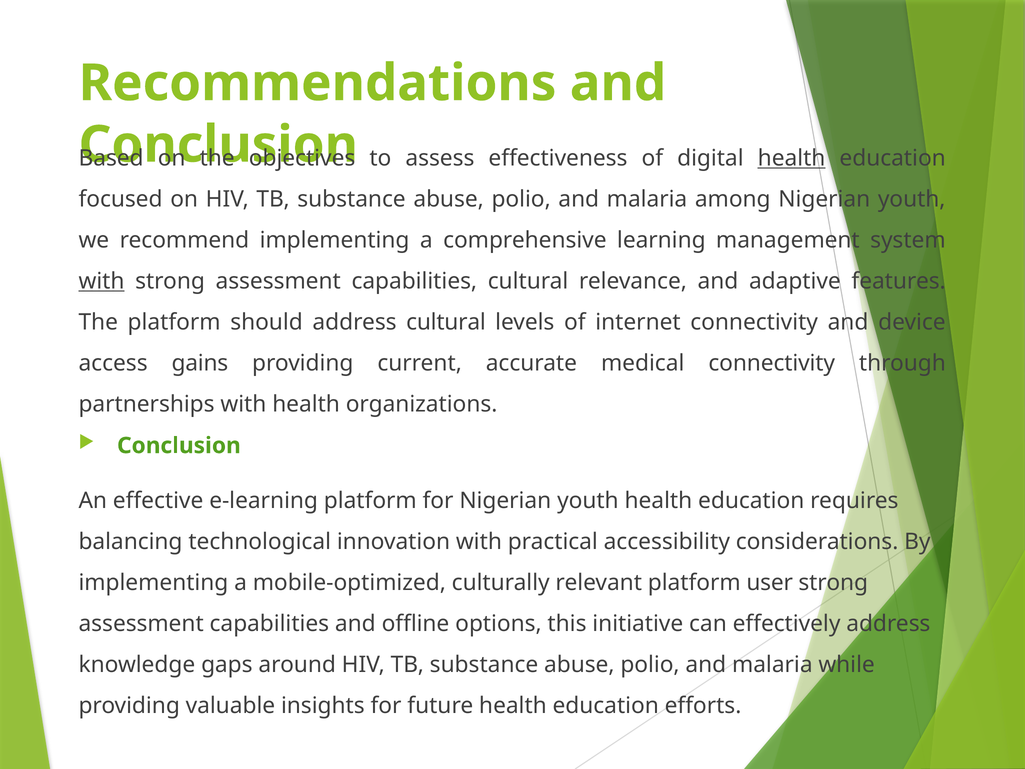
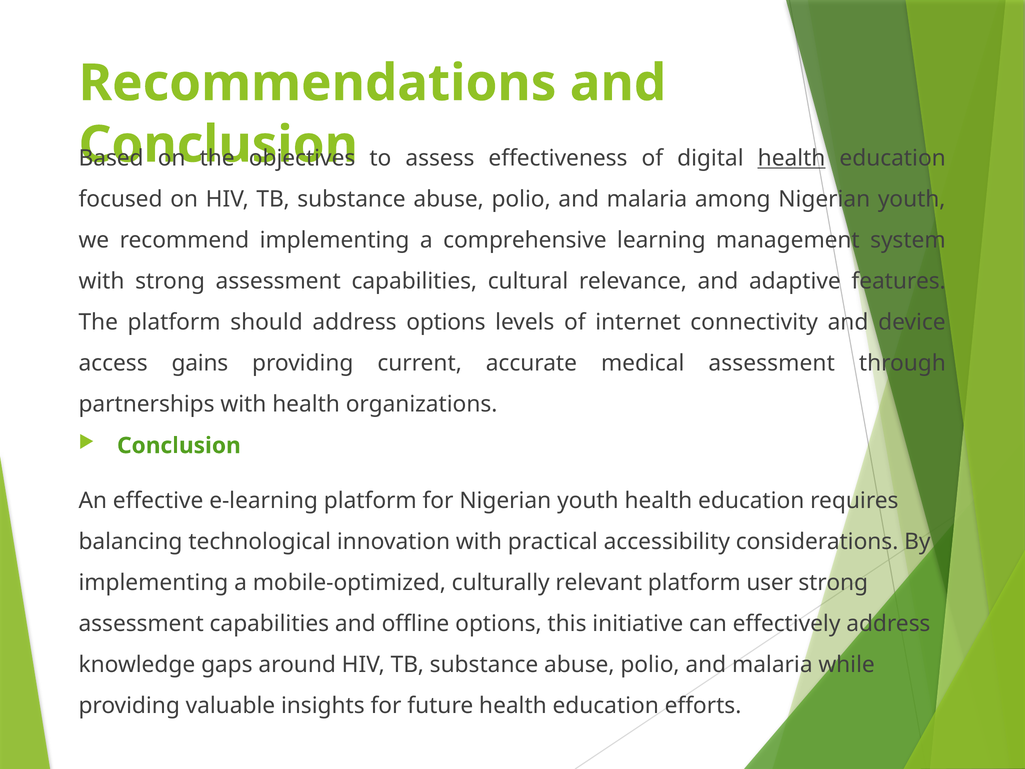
with at (102, 281) underline: present -> none
address cultural: cultural -> options
medical connectivity: connectivity -> assessment
